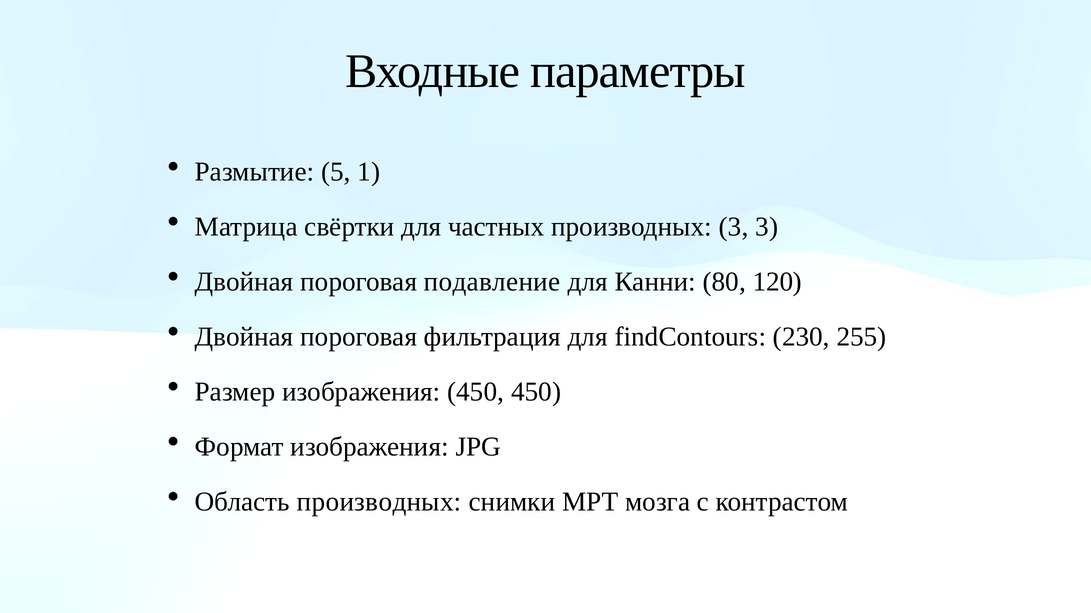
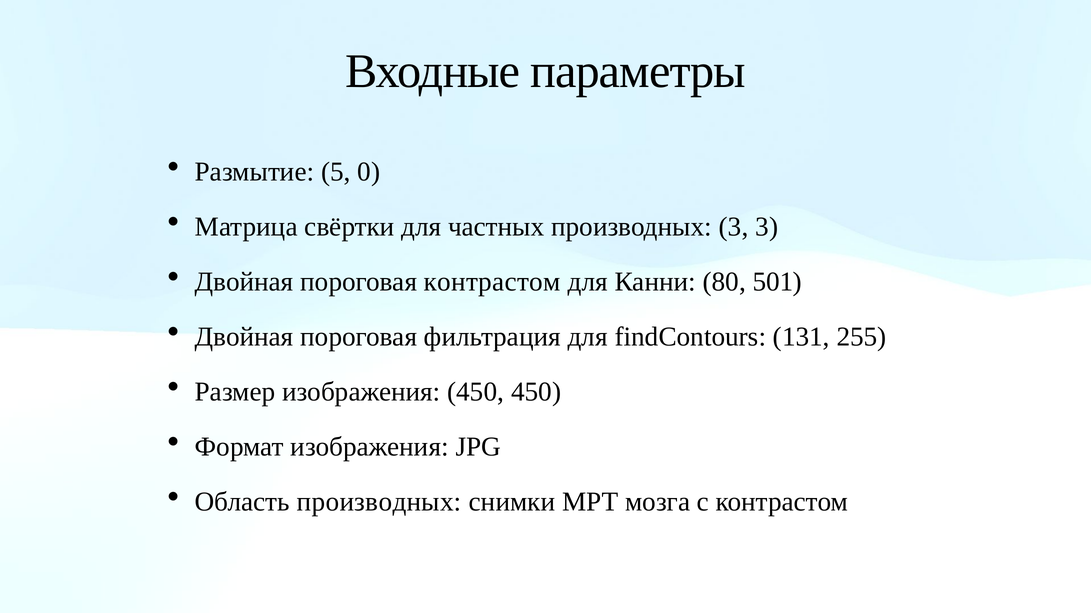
1: 1 -> 0
пороговая подавление: подавление -> контрастом
120: 120 -> 501
230: 230 -> 131
